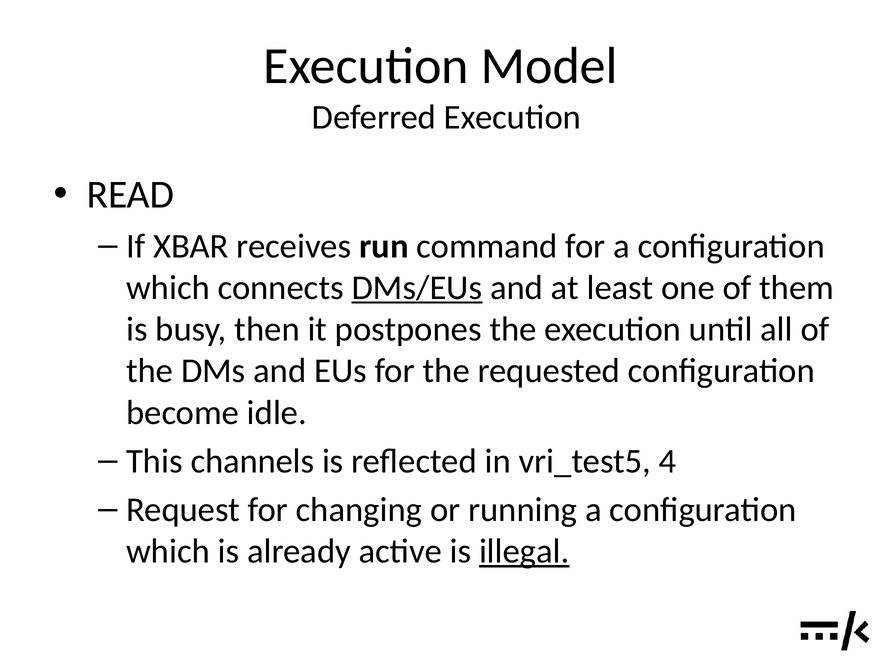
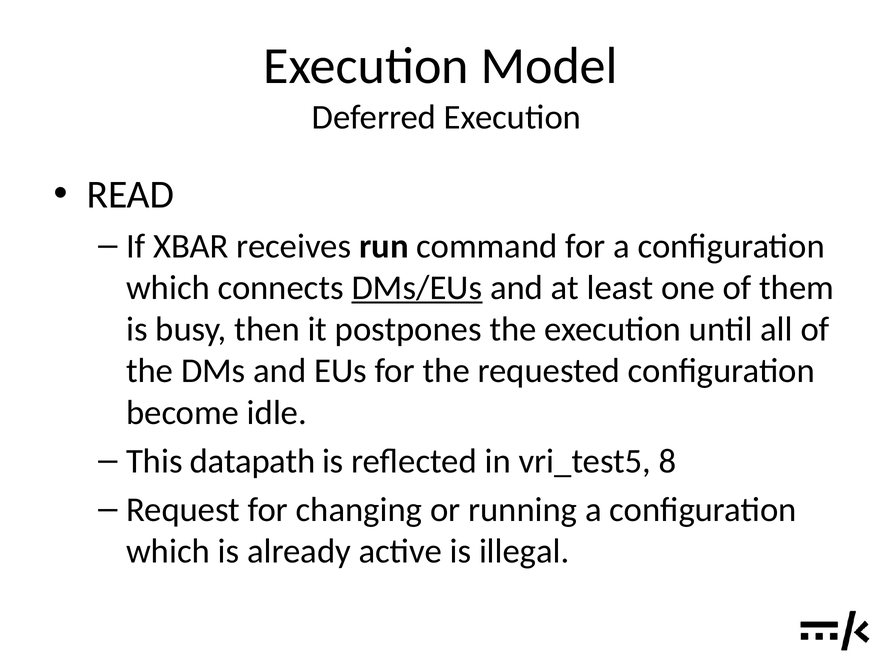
channels: channels -> datapath
4: 4 -> 8
illegal underline: present -> none
